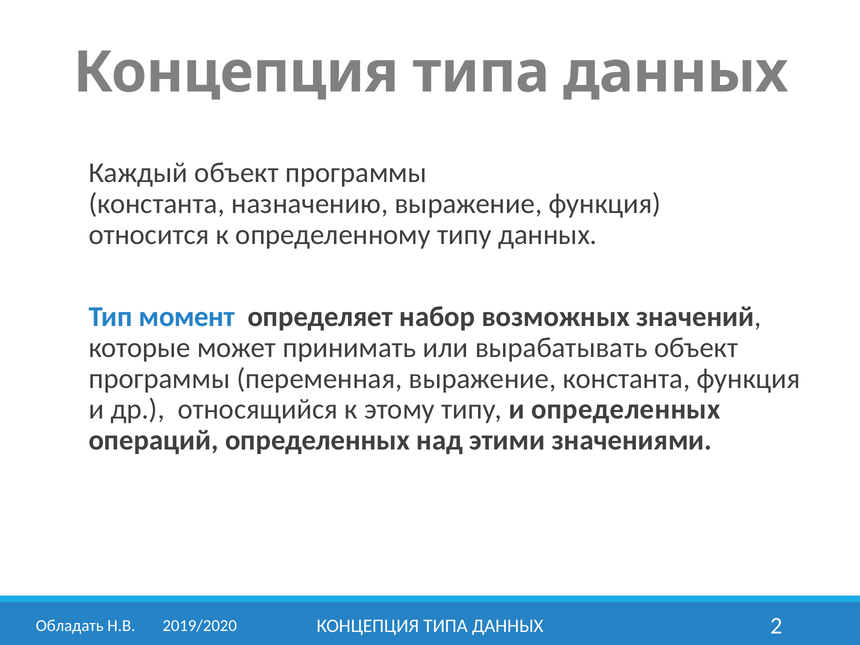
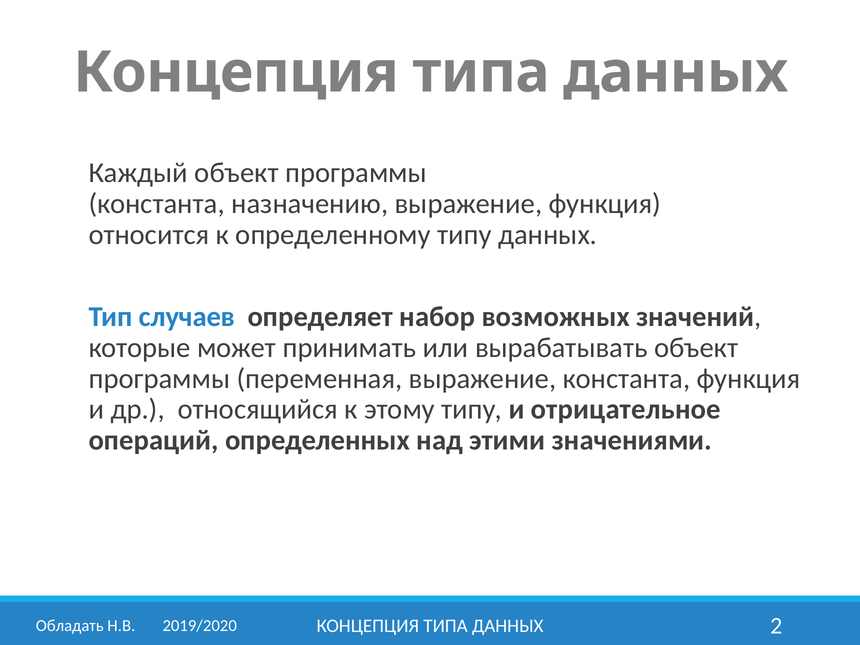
момент: момент -> случаев
и определенных: определенных -> отрицательное
